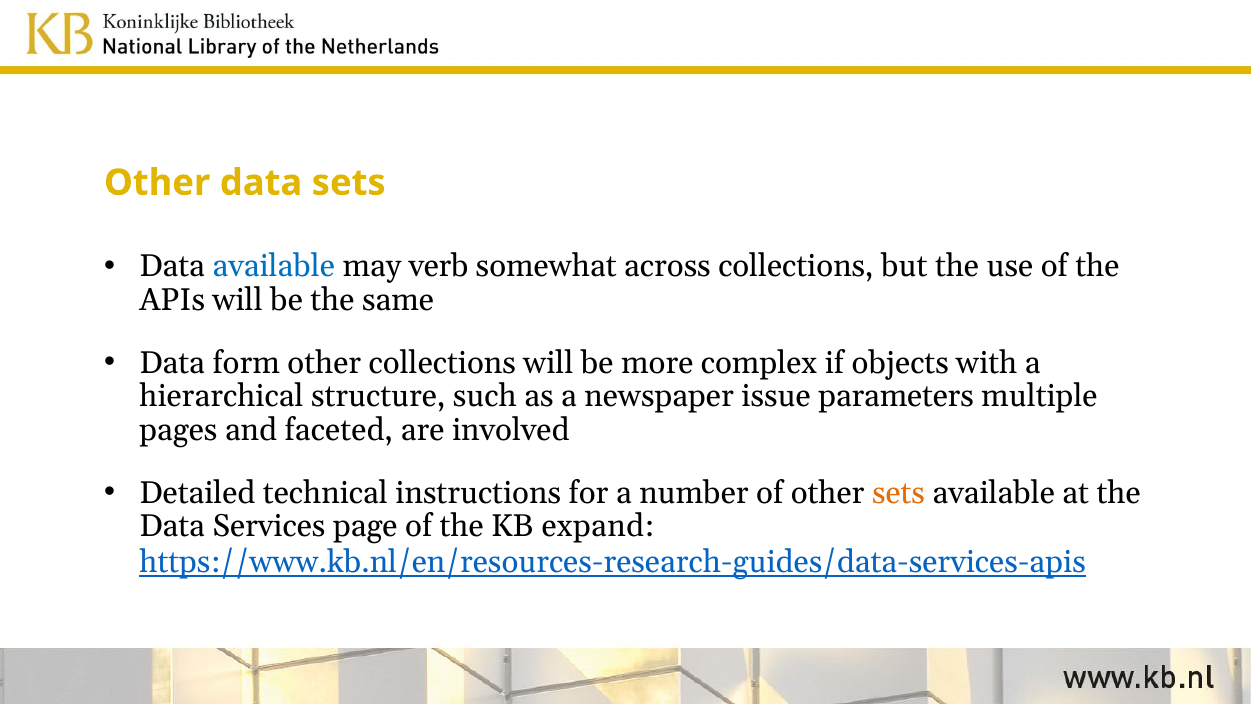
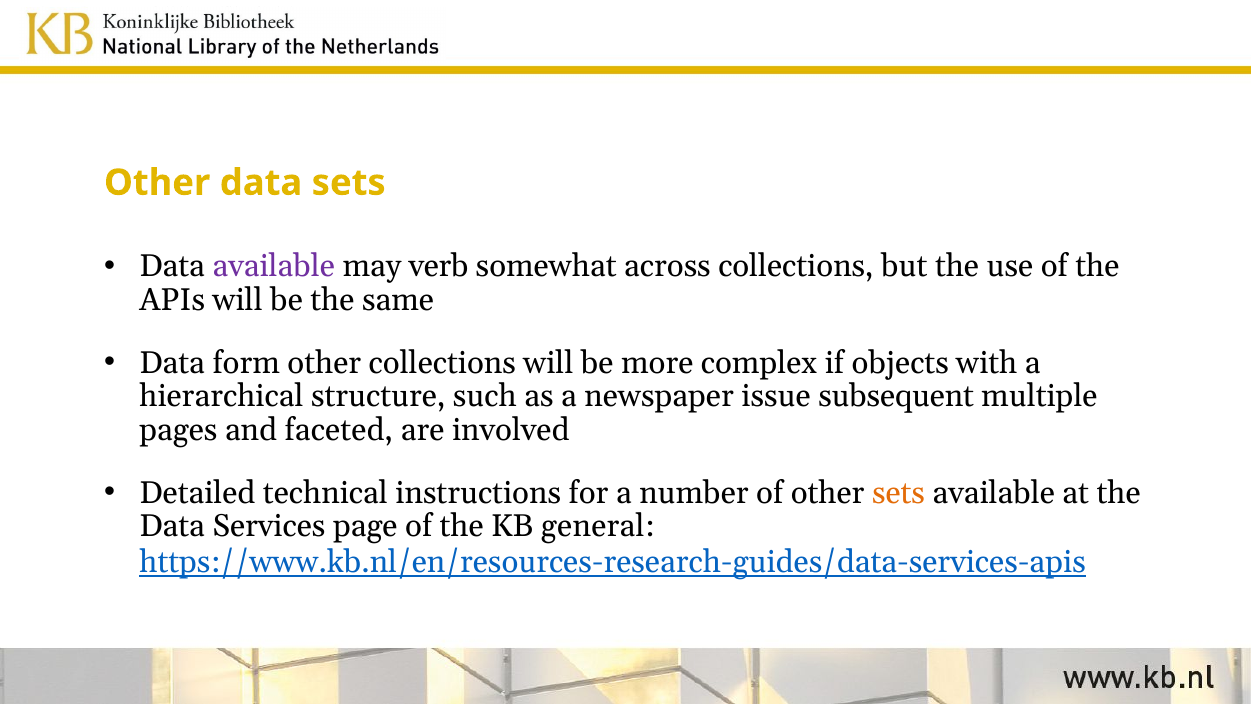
available at (274, 266) colour: blue -> purple
parameters: parameters -> subsequent
expand: expand -> general
